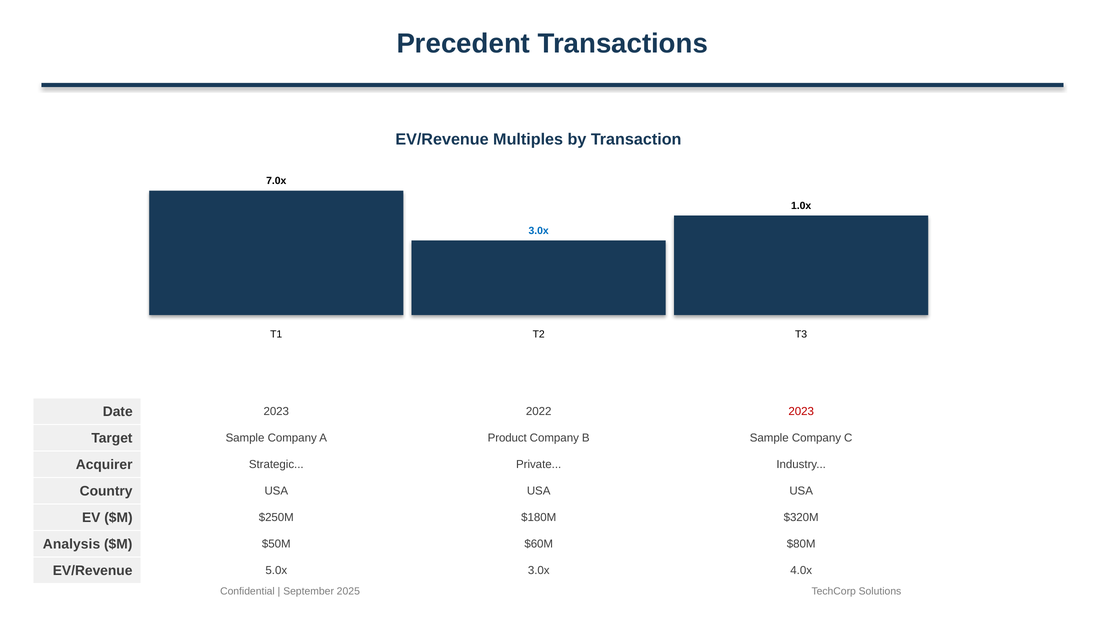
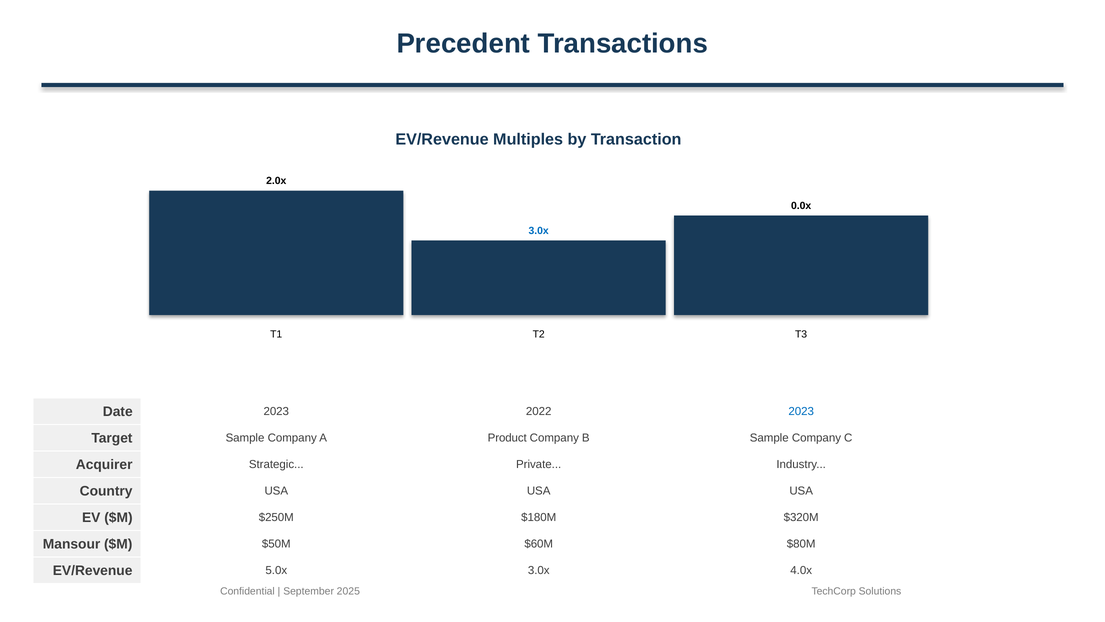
7.0x: 7.0x -> 2.0x
1.0x: 1.0x -> 0.0x
2023 at (801, 411) colour: red -> blue
Analysis: Analysis -> Mansour
